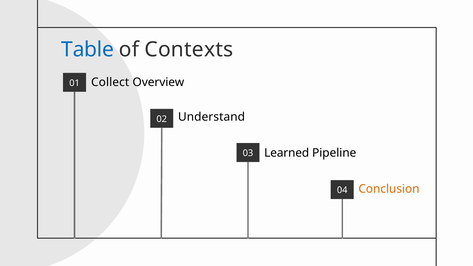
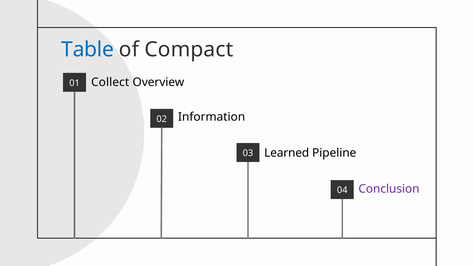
Contexts: Contexts -> Compact
Understand: Understand -> Information
Conclusion colour: orange -> purple
